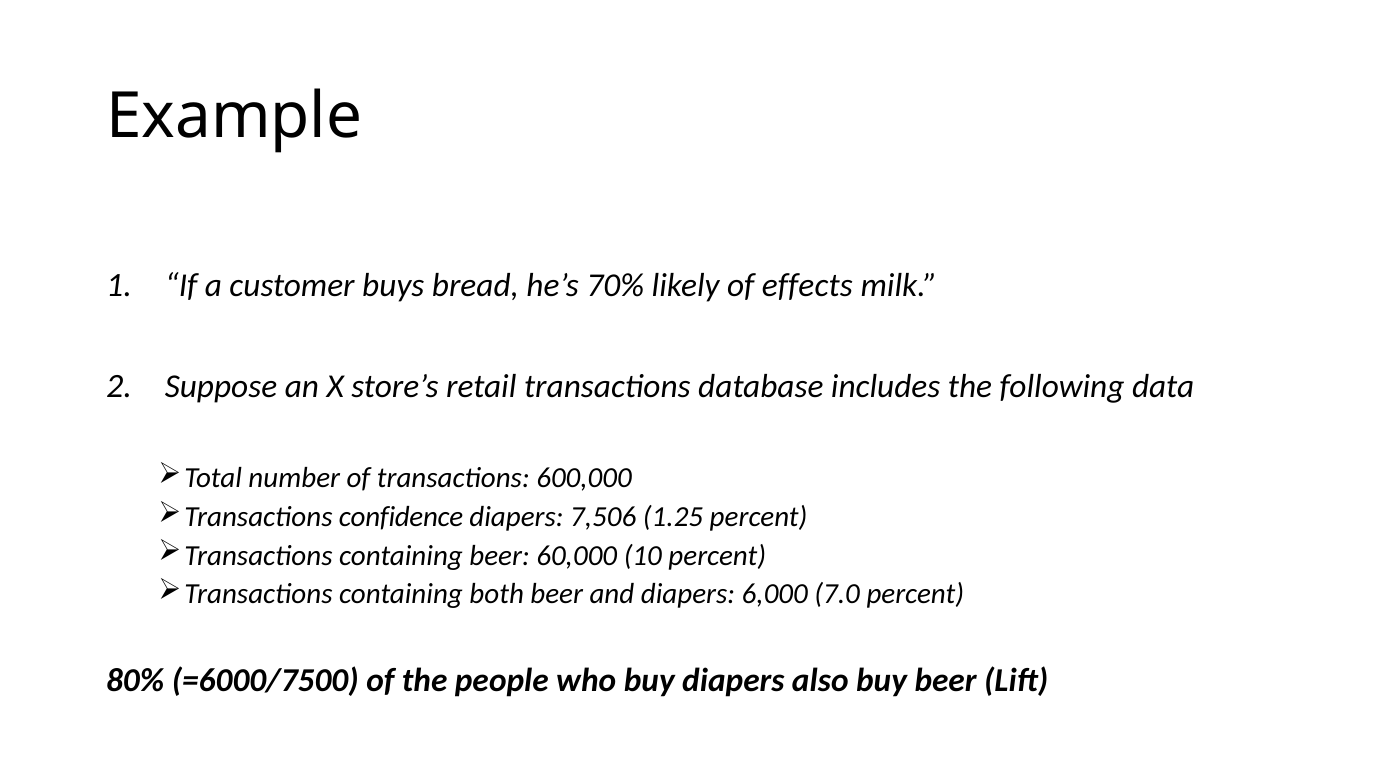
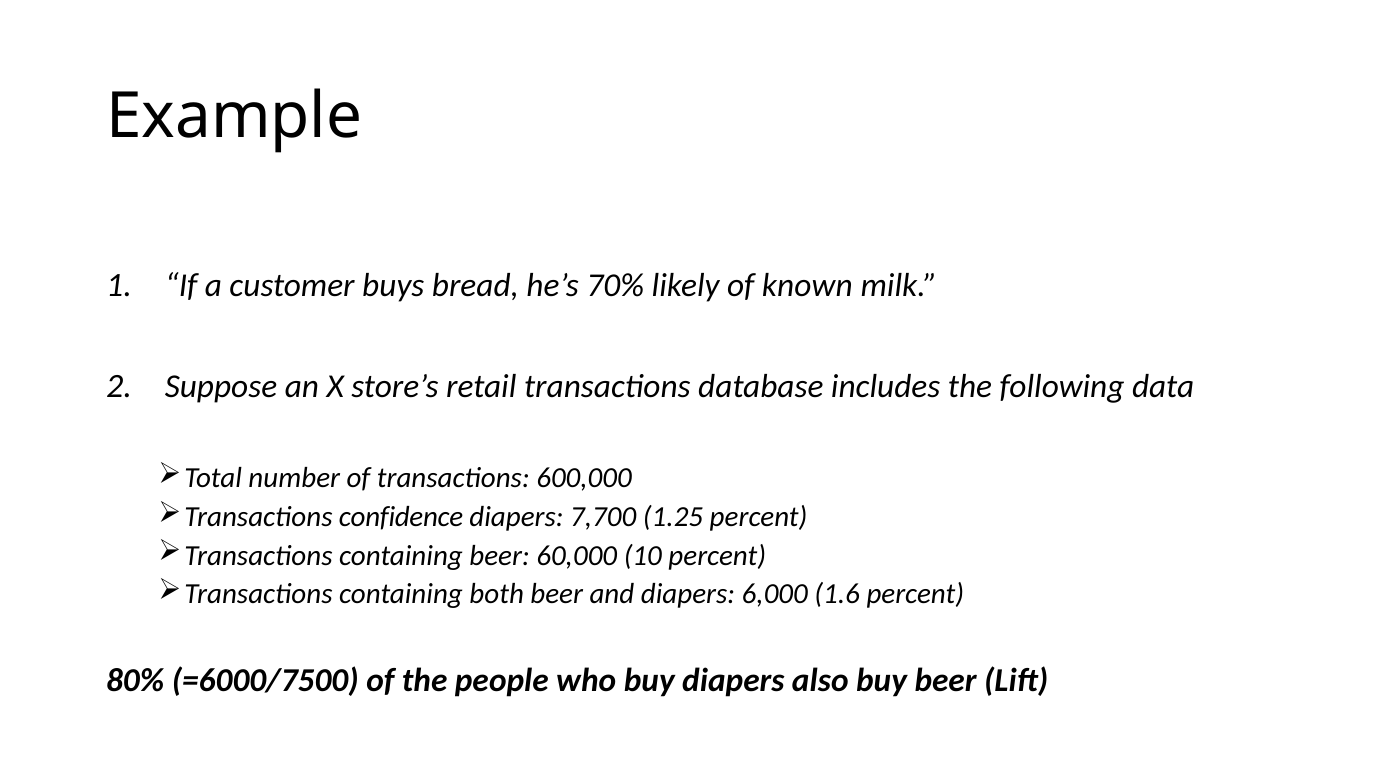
effects: effects -> known
7,506: 7,506 -> 7,700
7.0: 7.0 -> 1.6
